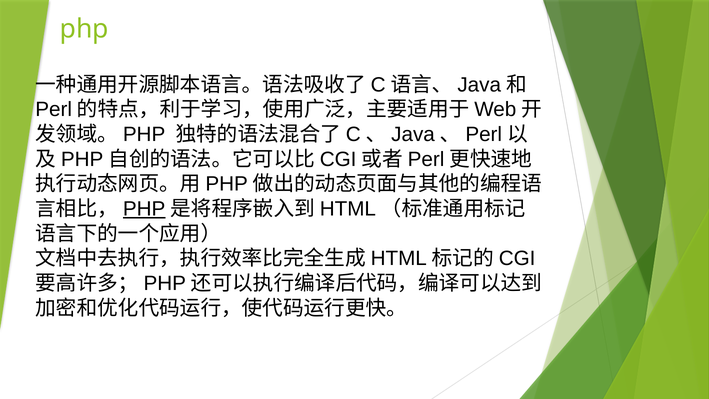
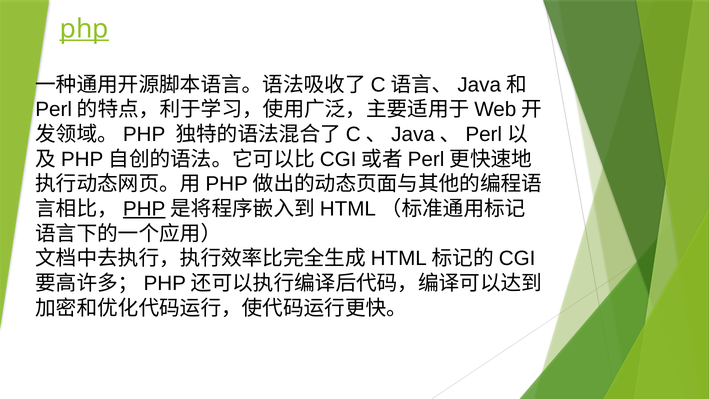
php at (84, 29) underline: none -> present
